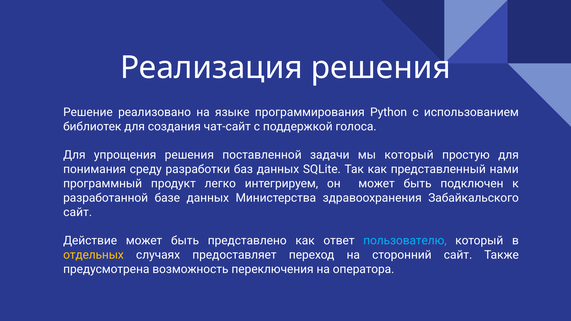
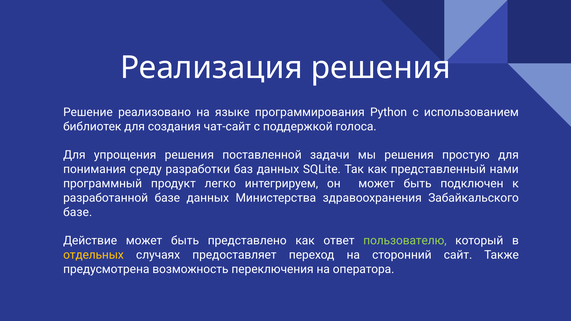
мы который: который -> решения
сайт at (78, 212): сайт -> базе
пользователю colour: light blue -> light green
